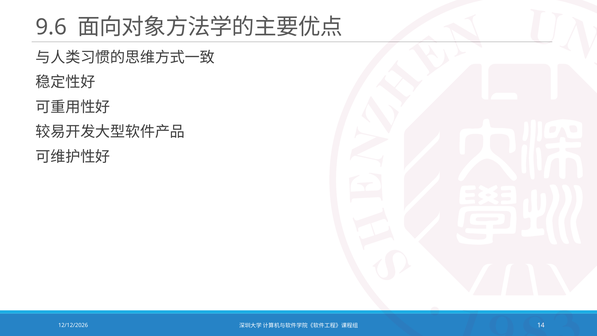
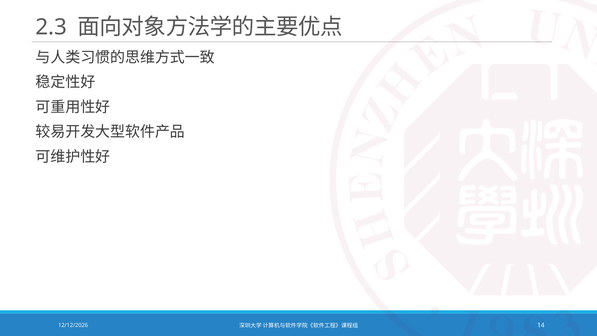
9.6: 9.6 -> 2.3
